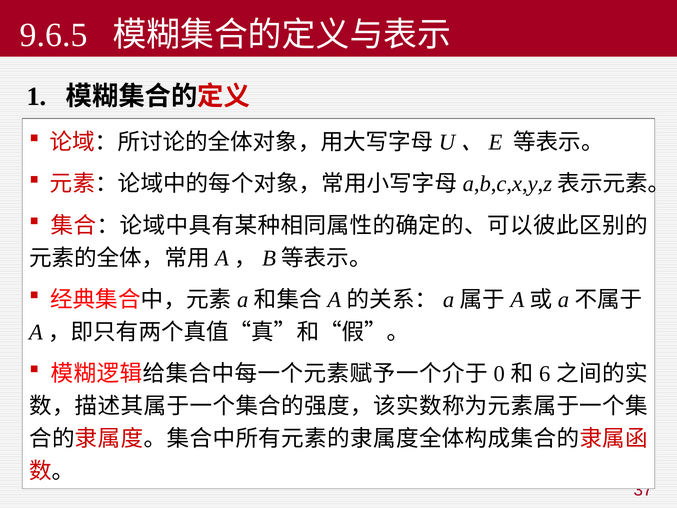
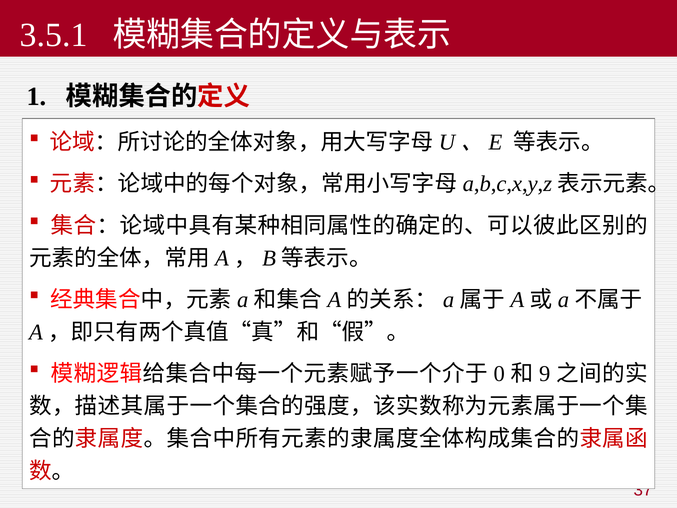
9.6.5: 9.6.5 -> 3.5.1
6: 6 -> 9
